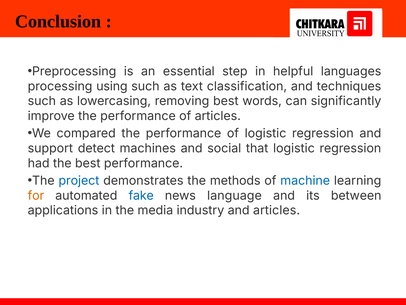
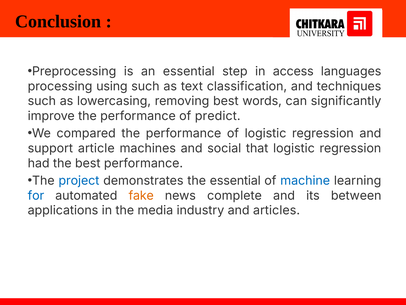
helpful: helpful -> access
of articles: articles -> predict
detect: detect -> article
the methods: methods -> essential
for colour: orange -> blue
fake colour: blue -> orange
language: language -> complete
